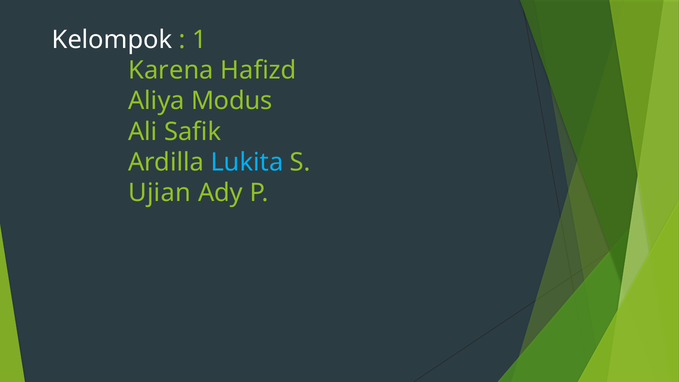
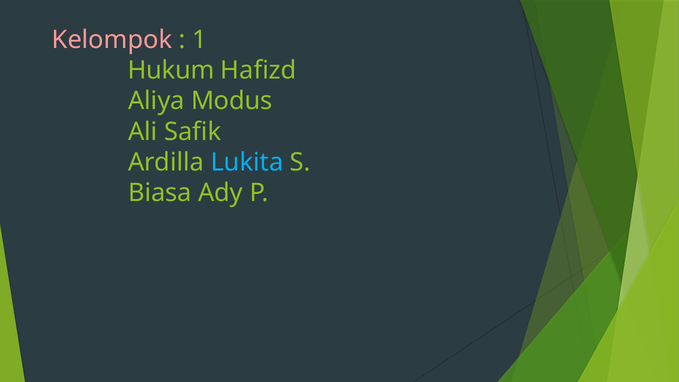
Kelompok colour: white -> pink
Karena: Karena -> Hukum
Ujian: Ujian -> Biasa
